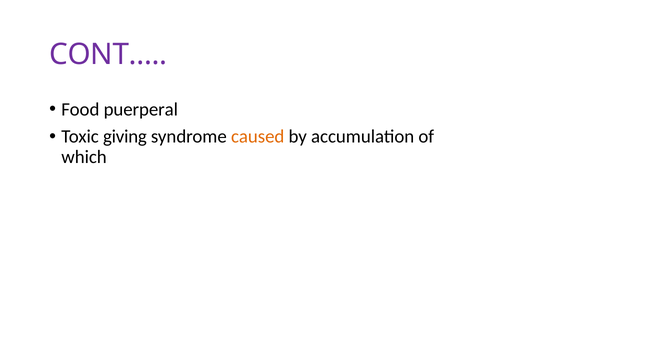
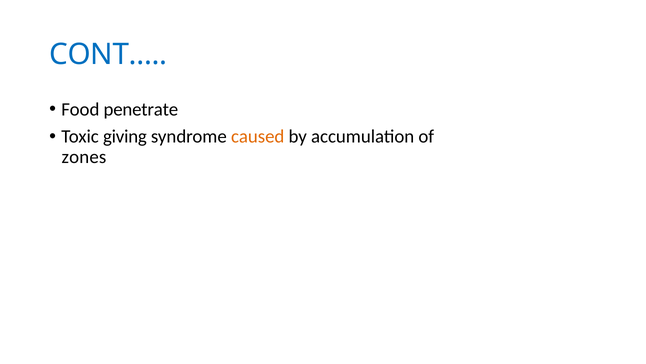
CONT… colour: purple -> blue
puerperal: puerperal -> penetrate
which: which -> zones
